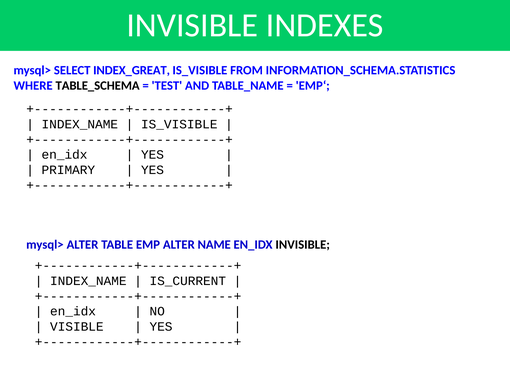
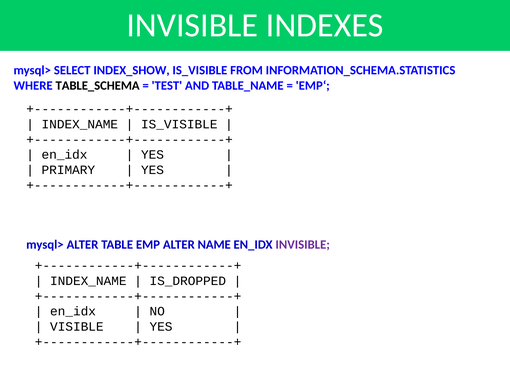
INDEX_GREAT: INDEX_GREAT -> INDEX_SHOW
INVISIBLE at (303, 245) colour: black -> purple
IS_CURRENT: IS_CURRENT -> IS_DROPPED
